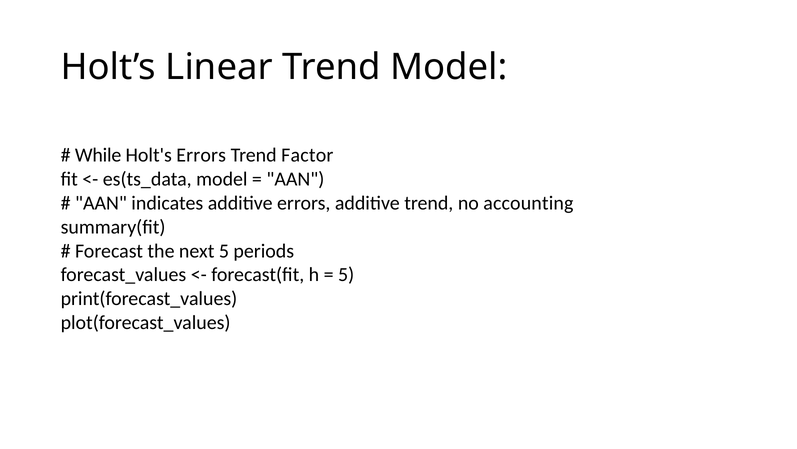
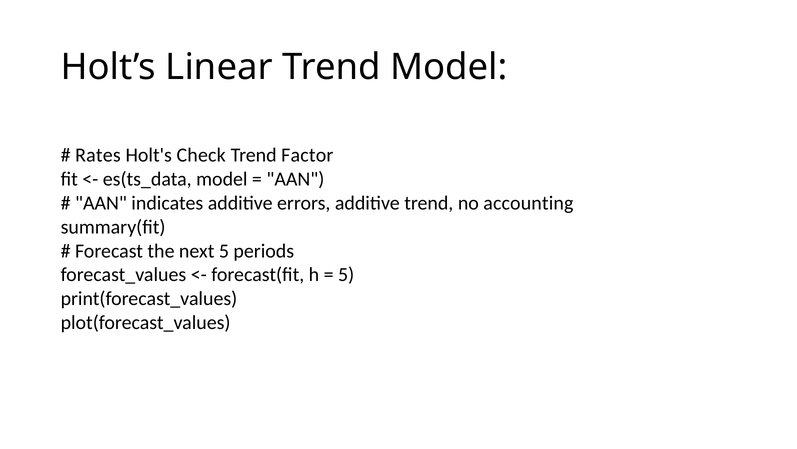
While: While -> Rates
Holt's Errors: Errors -> Check
